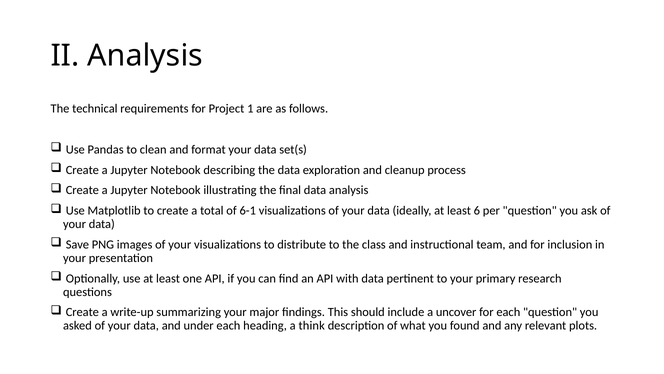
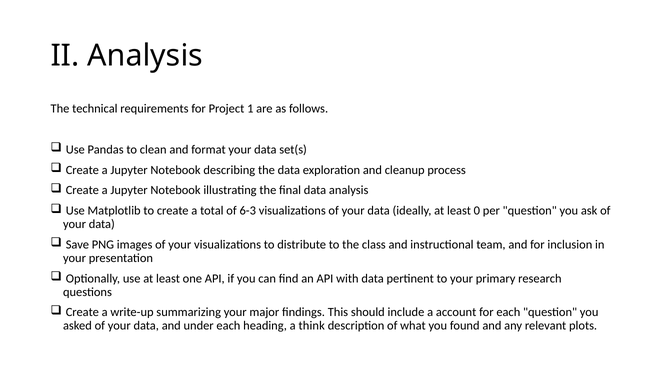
6-1: 6-1 -> 6-3
6: 6 -> 0
uncover: uncover -> account
